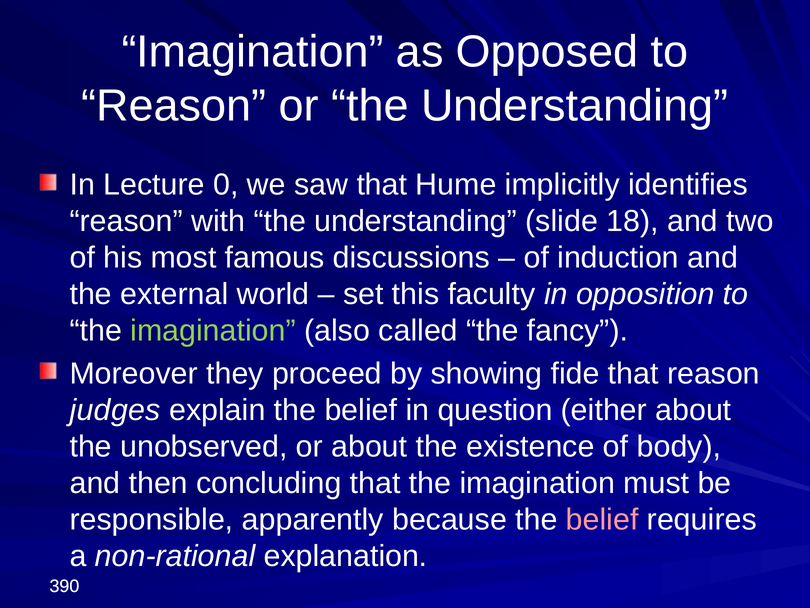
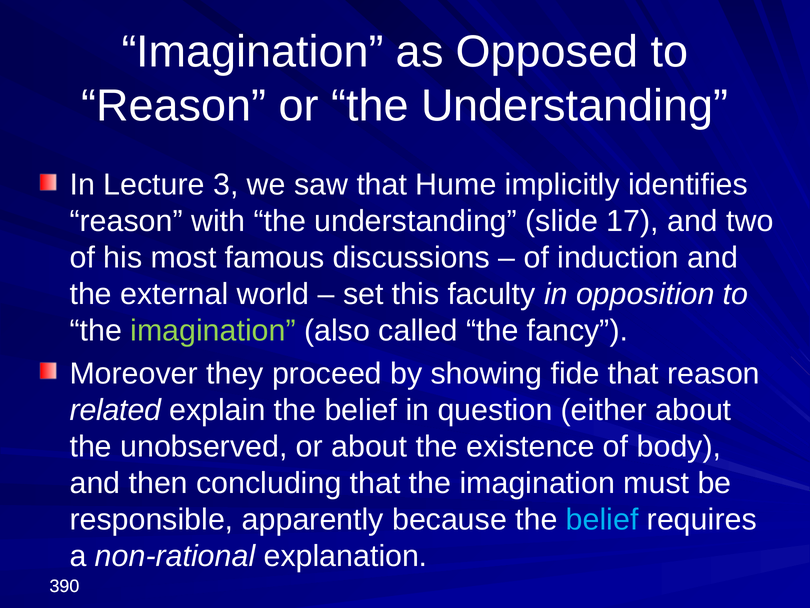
0: 0 -> 3
18: 18 -> 17
judges: judges -> related
belief at (602, 519) colour: pink -> light blue
